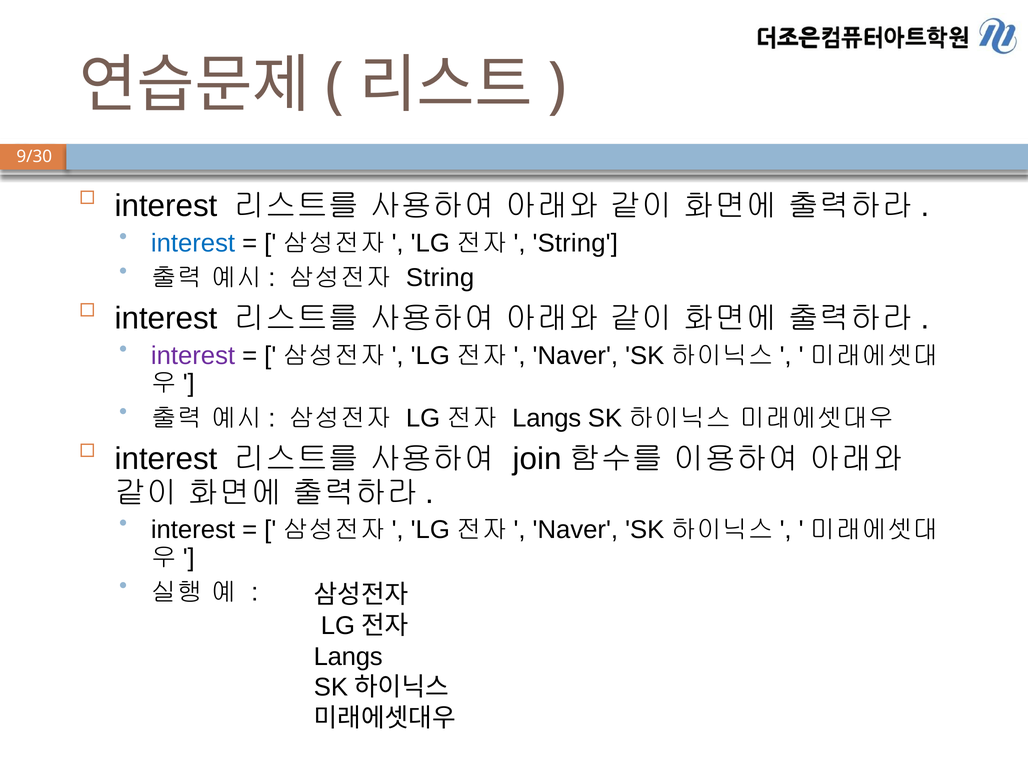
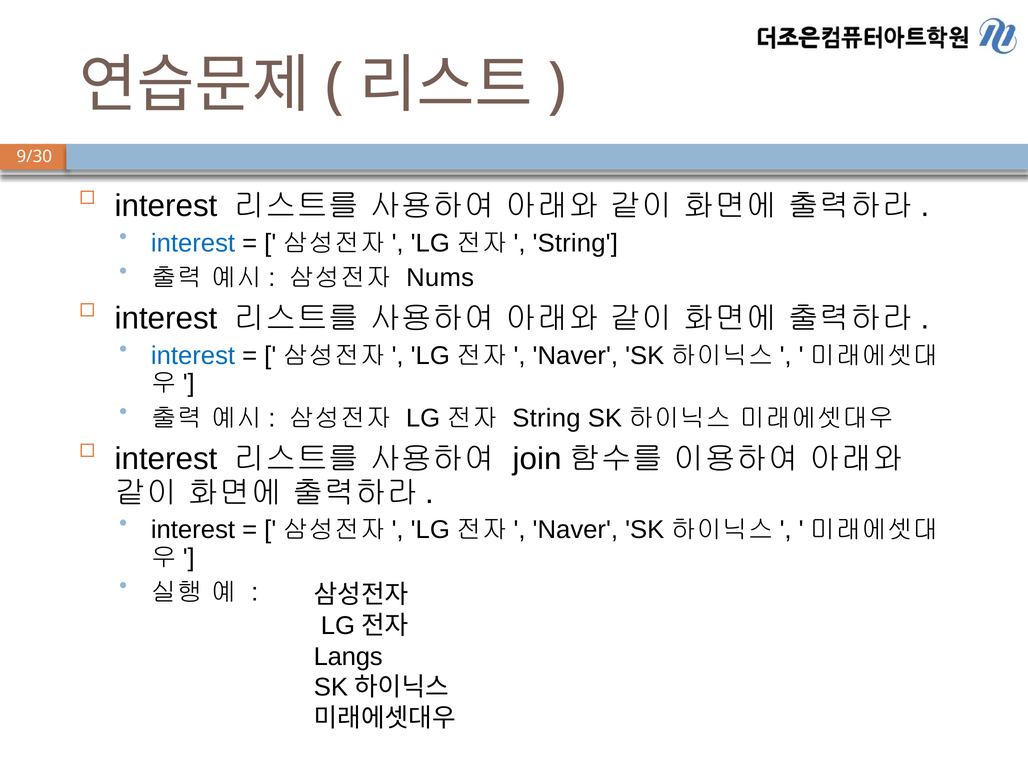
String at (440, 278): String -> Nums
interest at (193, 356) colour: purple -> blue
Langs at (547, 418): Langs -> String
